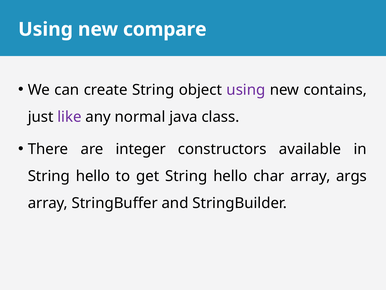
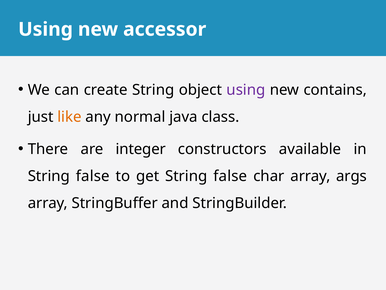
compare: compare -> accessor
like colour: purple -> orange
hello at (93, 176): hello -> false
get String hello: hello -> false
